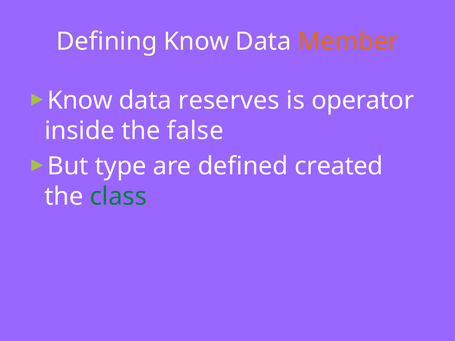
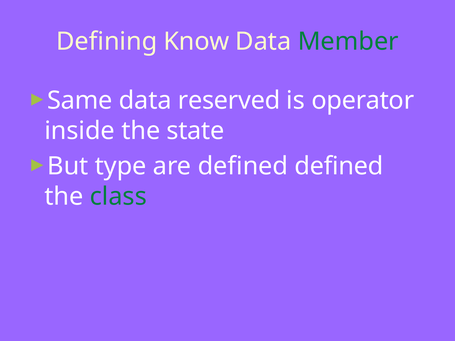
Member colour: orange -> green
Know at (80, 100): Know -> Same
reserves: reserves -> reserved
false: false -> state
defined created: created -> defined
